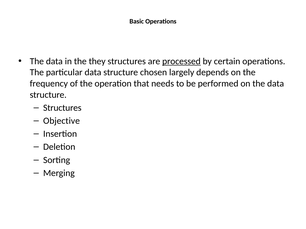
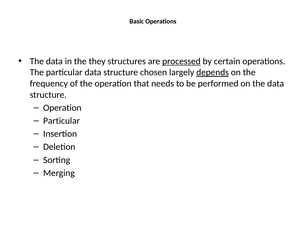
depends underline: none -> present
Structures at (62, 108): Structures -> Operation
Objective at (62, 121): Objective -> Particular
